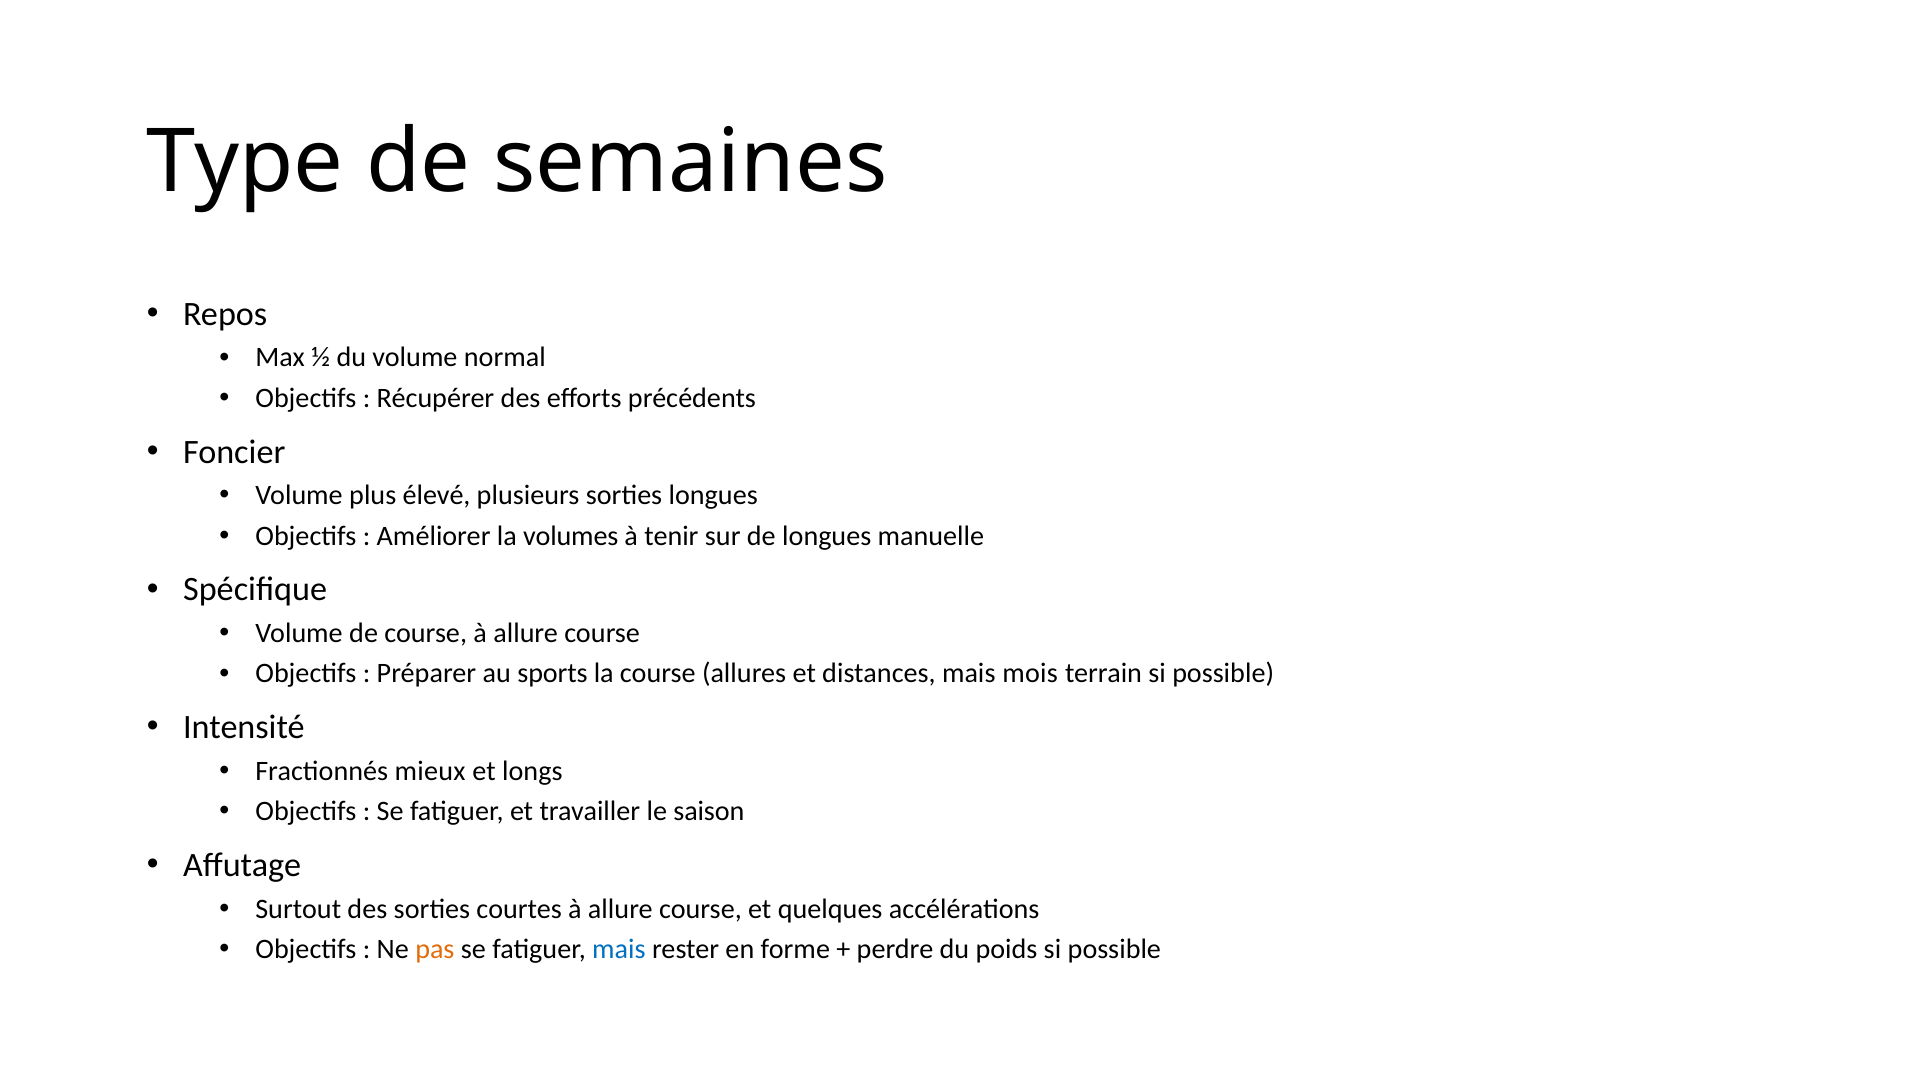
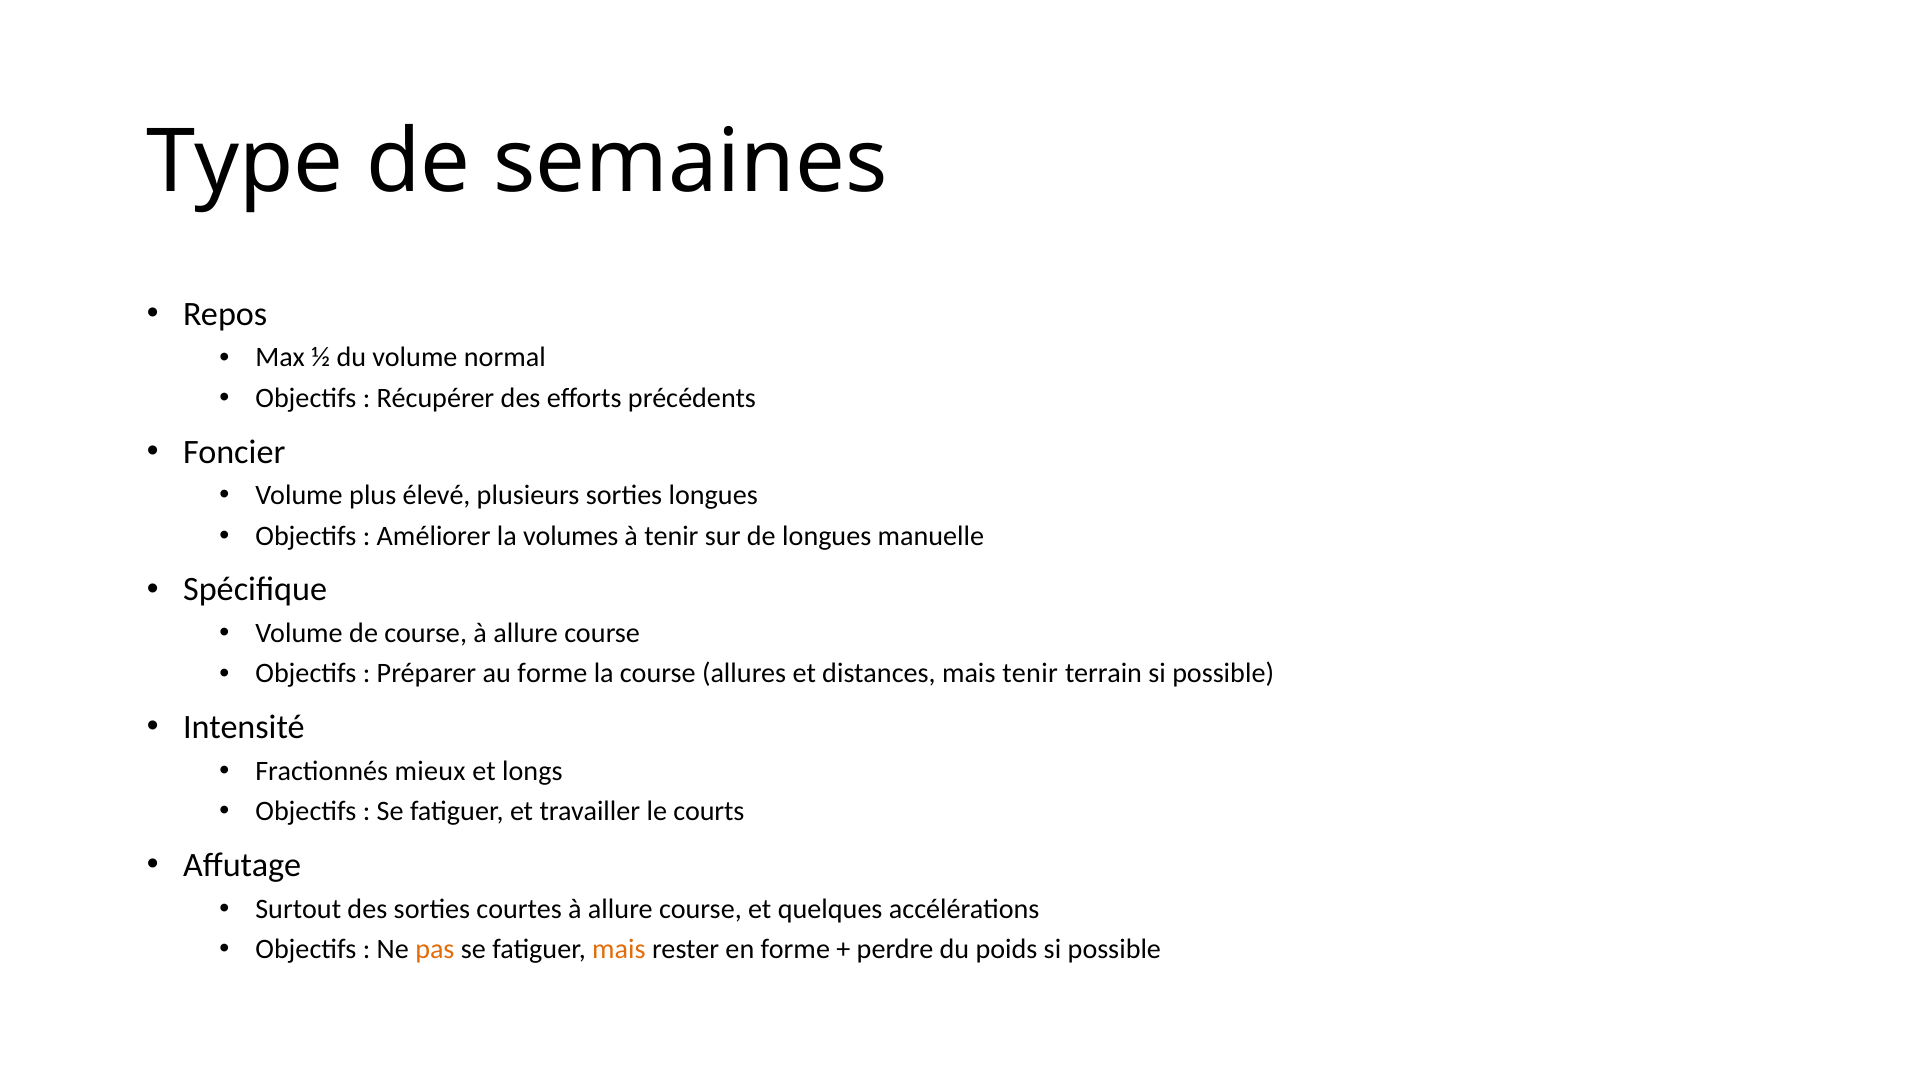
au sports: sports -> forme
mais mois: mois -> tenir
saison: saison -> courts
mais at (619, 950) colour: blue -> orange
